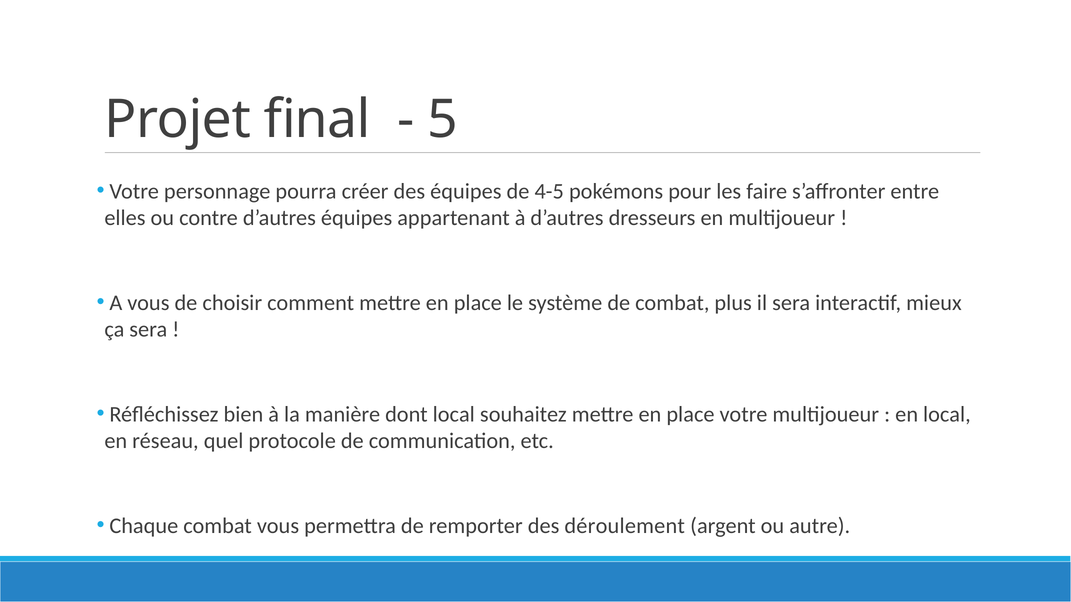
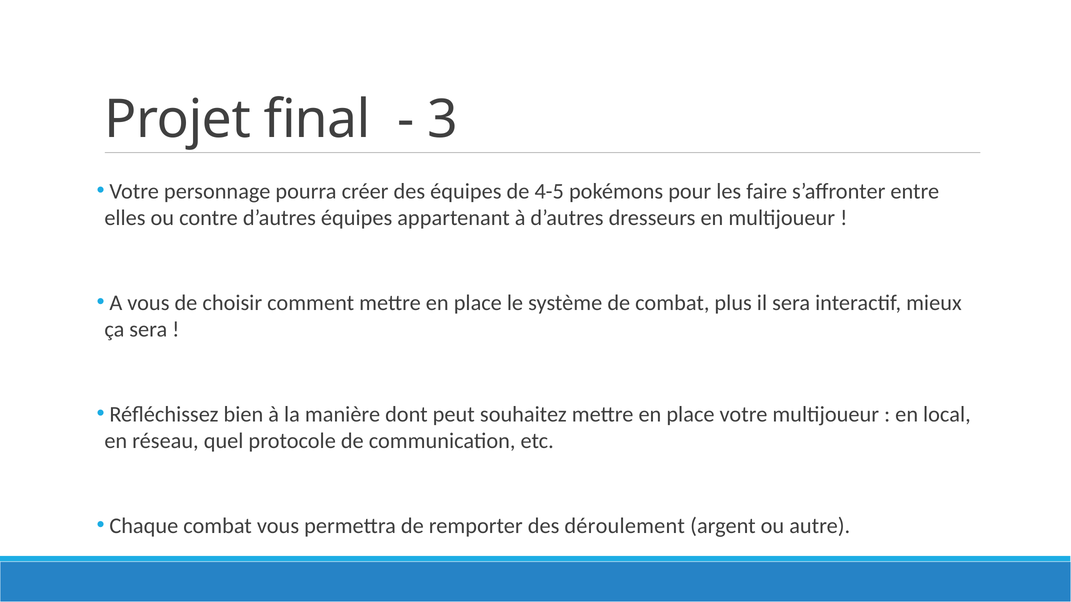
5: 5 -> 3
dont local: local -> peut
